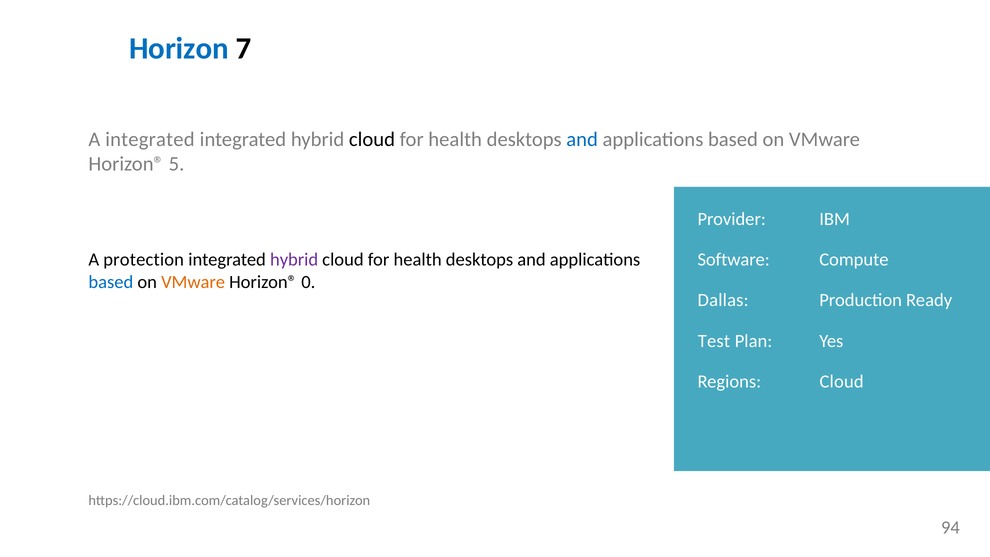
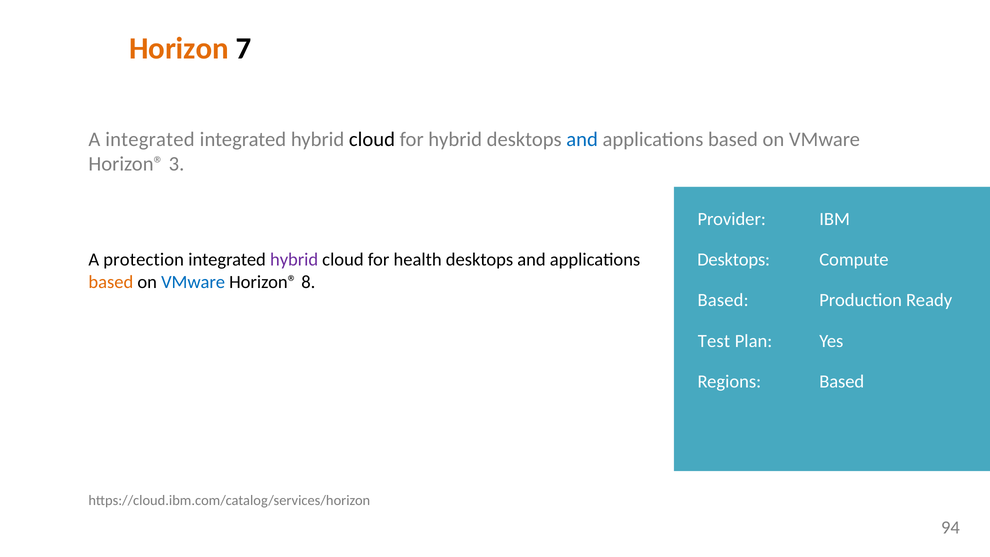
Horizon colour: blue -> orange
health at (455, 139): health -> hybrid
5: 5 -> 3
Software at (734, 260): Software -> Desktops
based at (111, 282) colour: blue -> orange
VMware at (193, 282) colour: orange -> blue
0: 0 -> 8
Dallas at (723, 300): Dallas -> Based
Regions Cloud: Cloud -> Based
